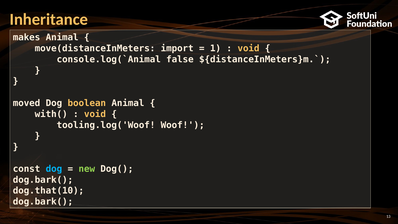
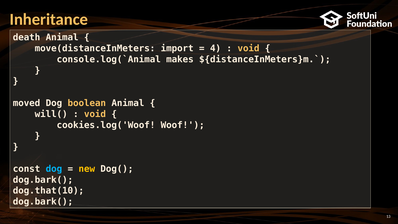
makes: makes -> death
1: 1 -> 4
false: false -> makes
with(: with( -> will(
tooling.log('Woof: tooling.log('Woof -> cookies.log('Woof
new colour: light green -> yellow
